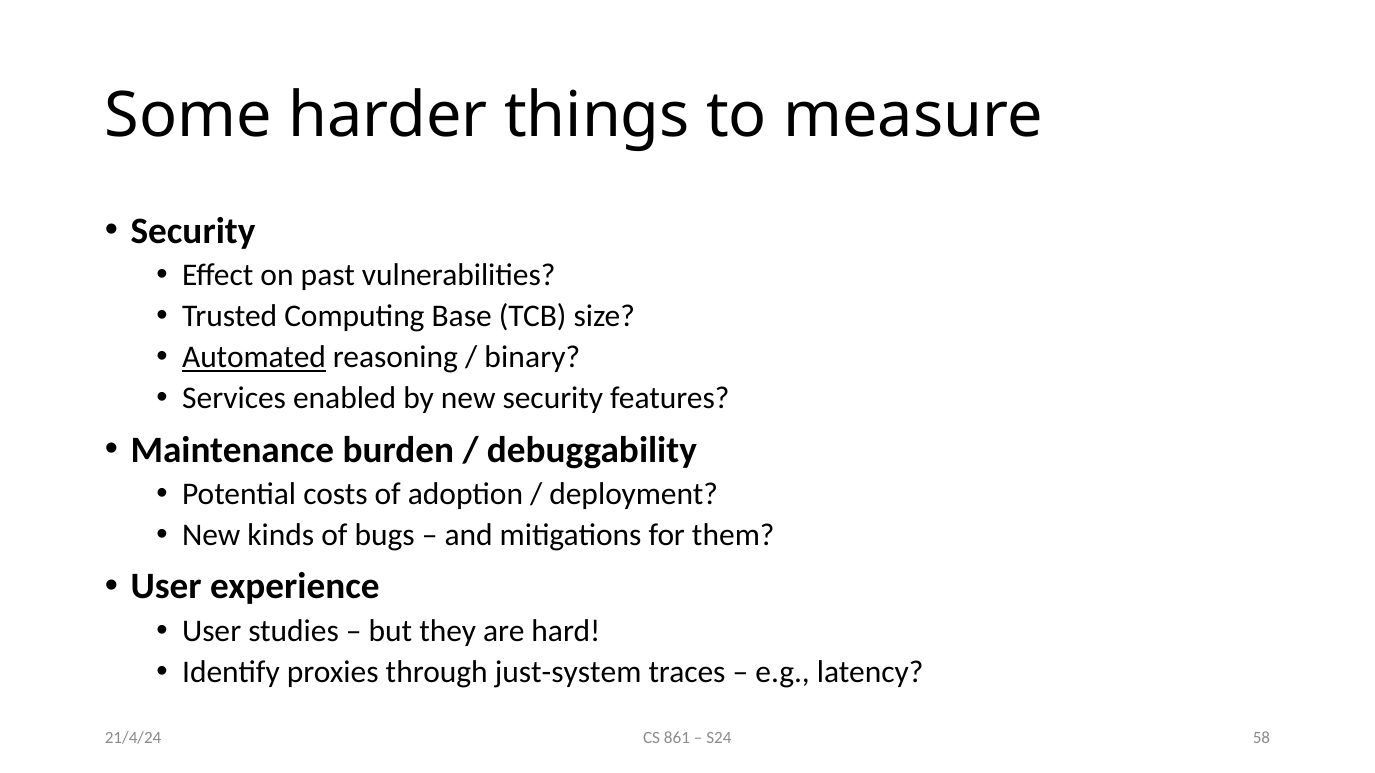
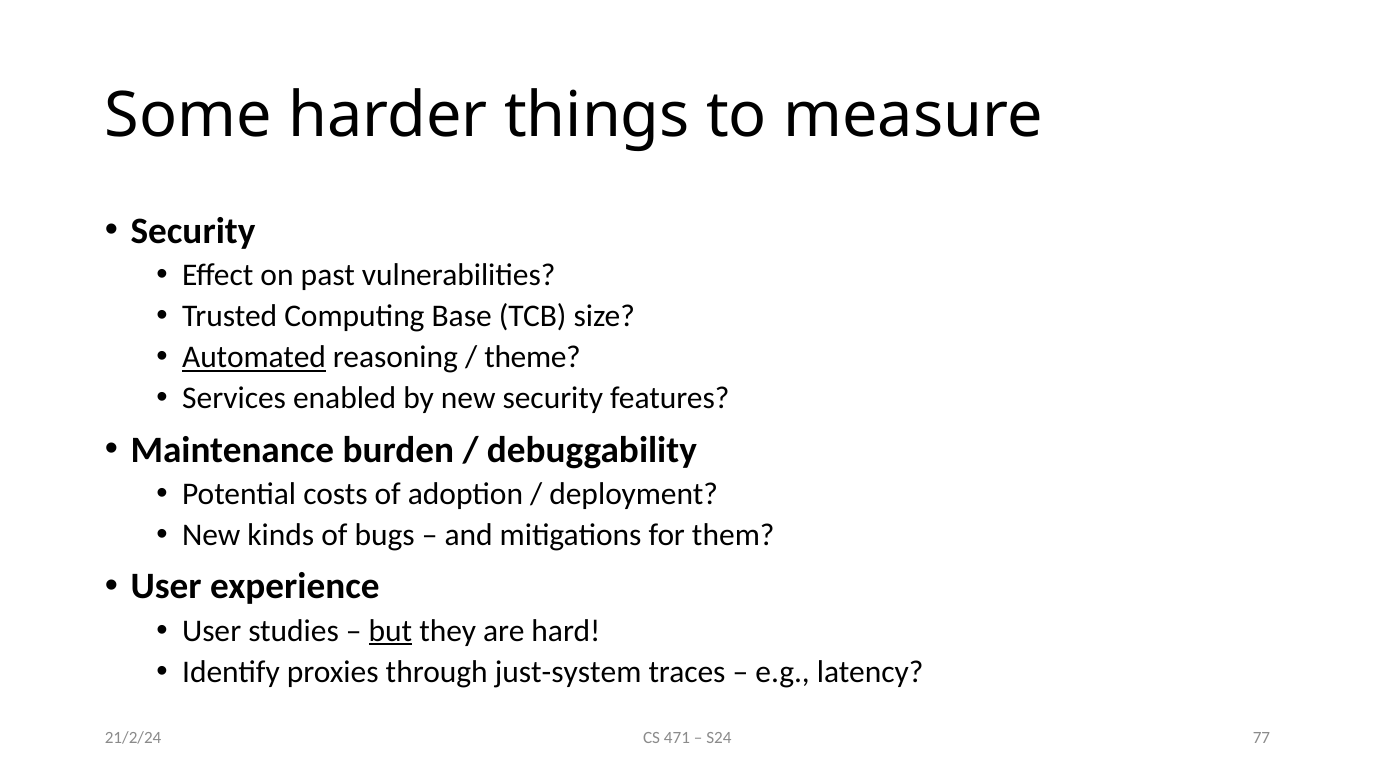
binary: binary -> theme
but underline: none -> present
861: 861 -> 471
58: 58 -> 77
21/4/24: 21/4/24 -> 21/2/24
